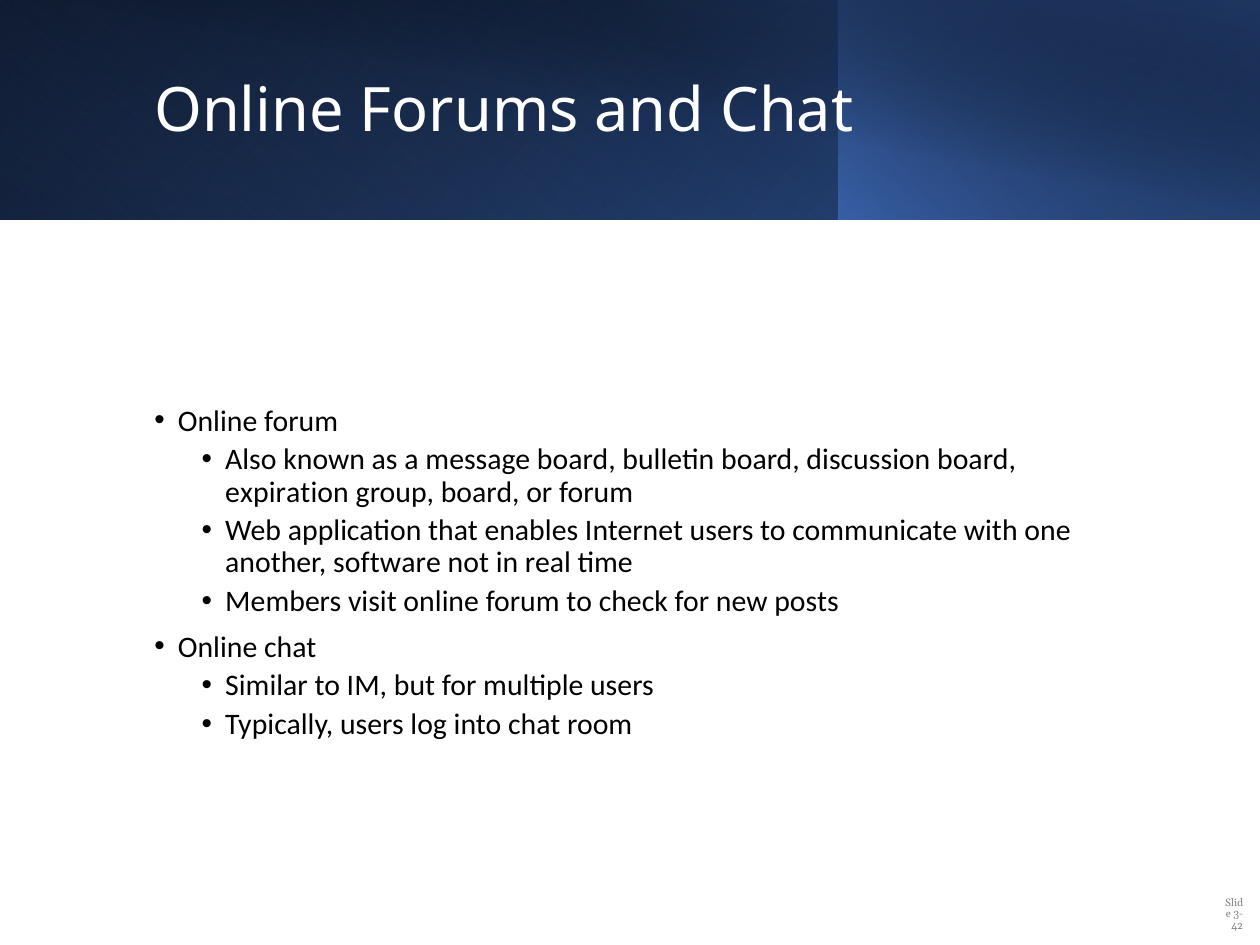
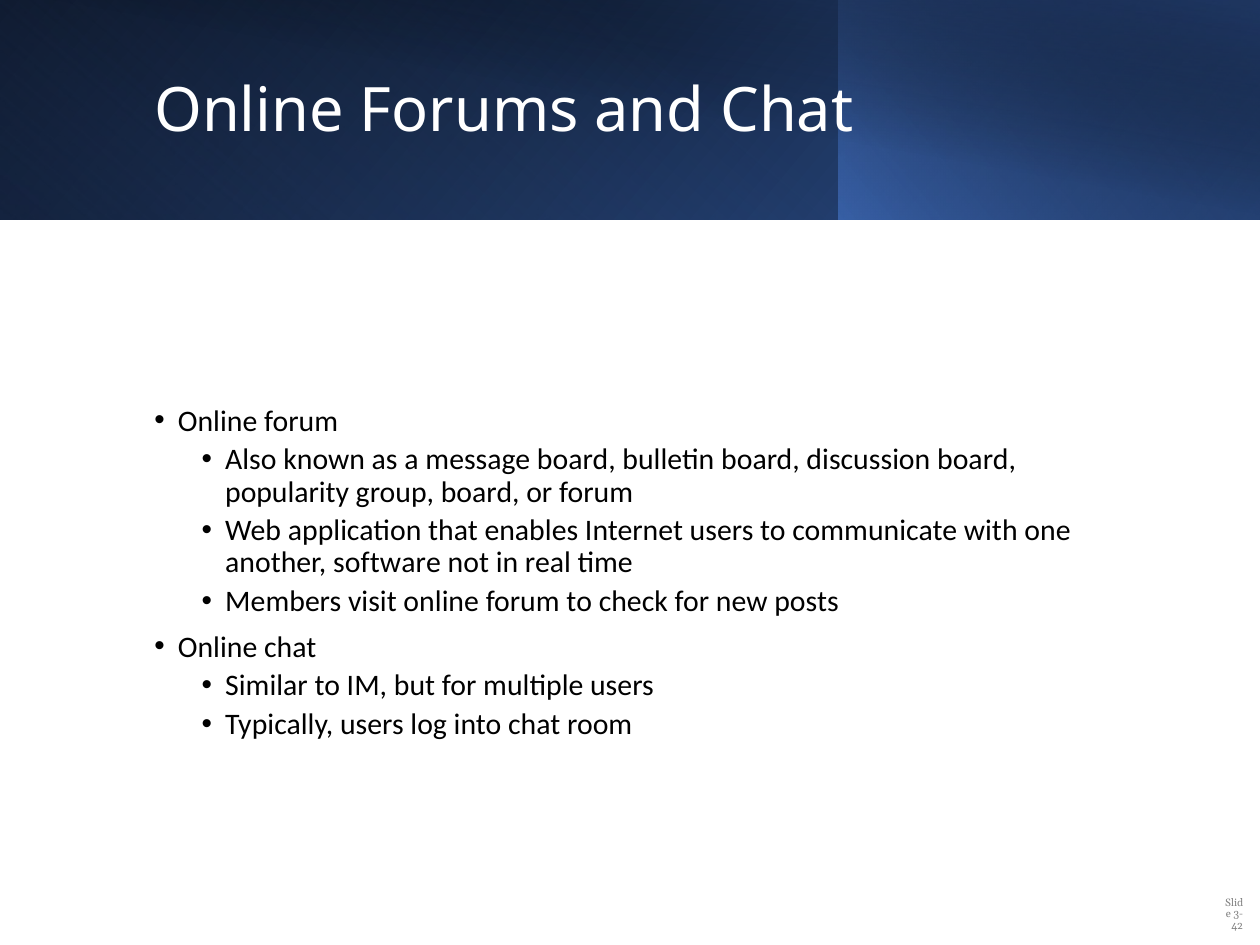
expiration: expiration -> popularity
